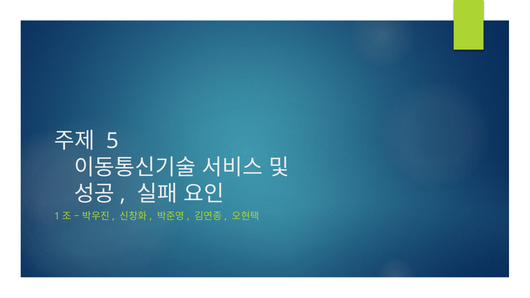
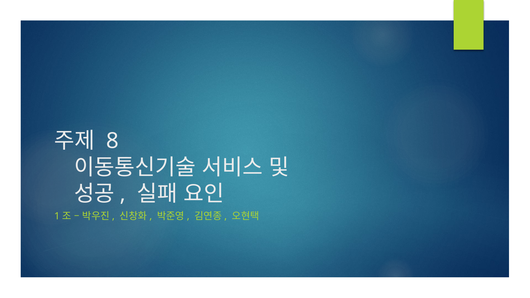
5: 5 -> 8
